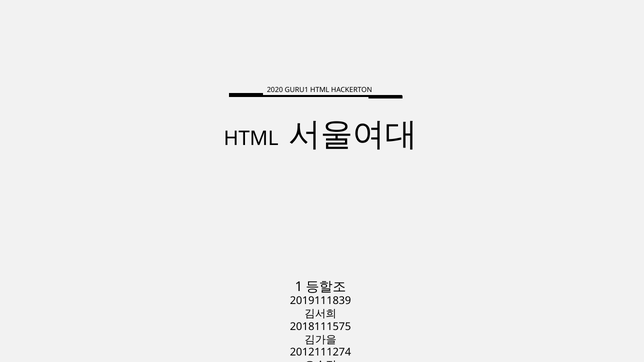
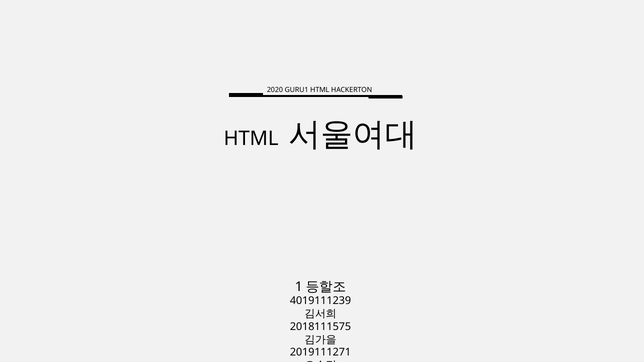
2019111839: 2019111839 -> 4019111239
2012111274: 2012111274 -> 2019111271
